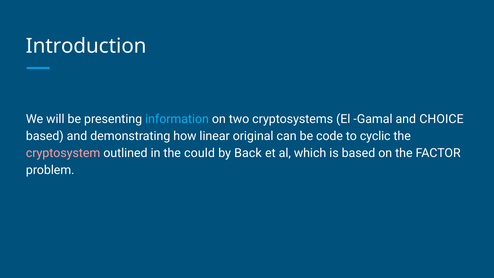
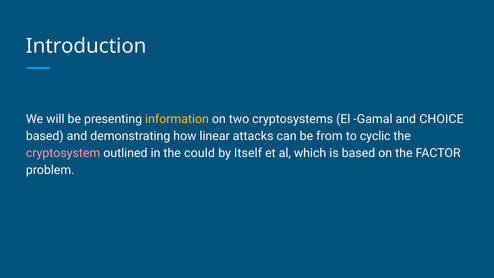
information colour: light blue -> yellow
original: original -> attacks
code: code -> from
Back: Back -> Itself
